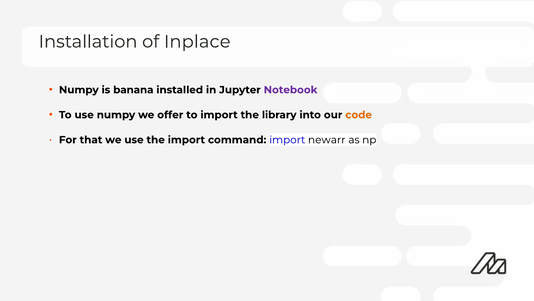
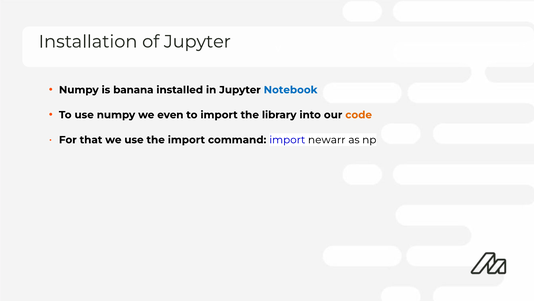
of Inplace: Inplace -> Jupyter
Notebook colour: purple -> blue
offer: offer -> even
